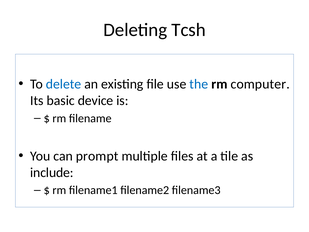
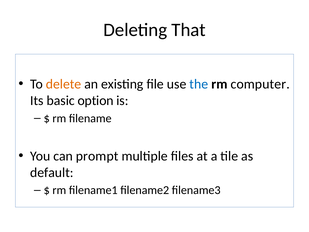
Tcsh: Tcsh -> That
delete colour: blue -> orange
device: device -> option
include: include -> default
